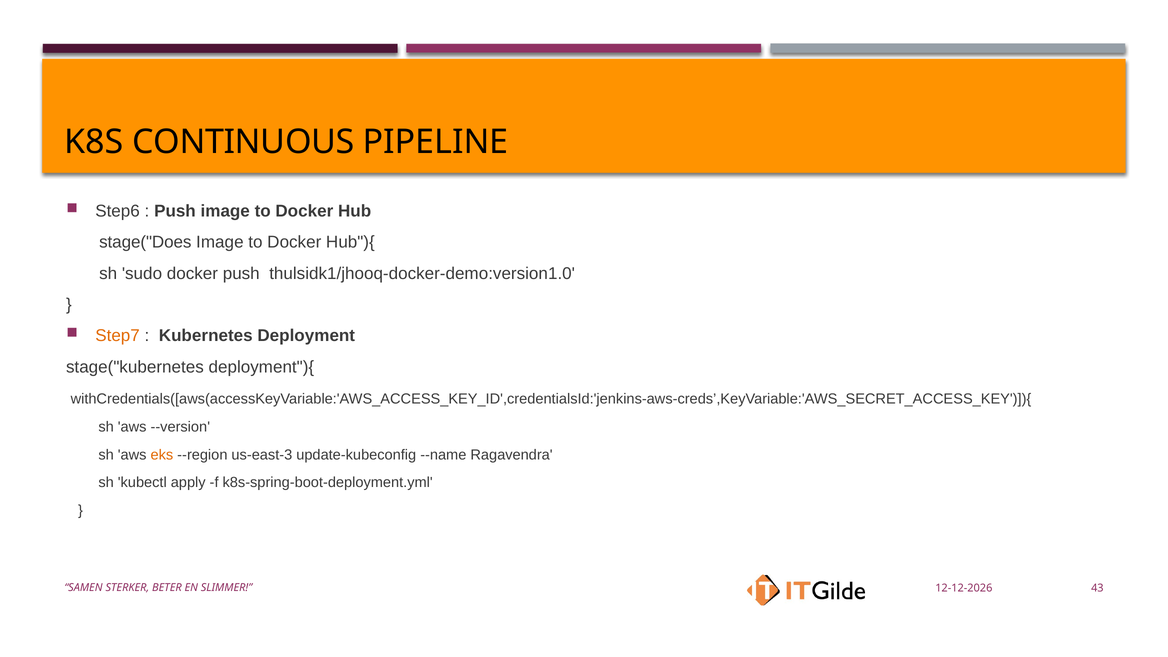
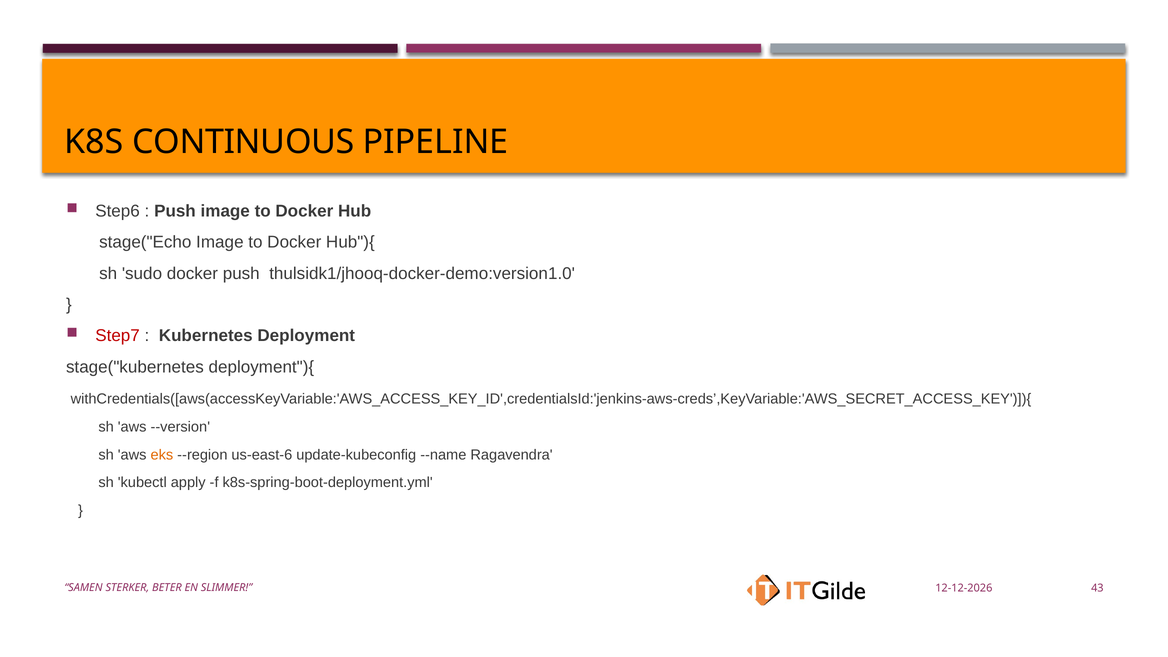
stage("Does: stage("Does -> stage("Echo
Step7 colour: orange -> red
us-east-3: us-east-3 -> us-east-6
